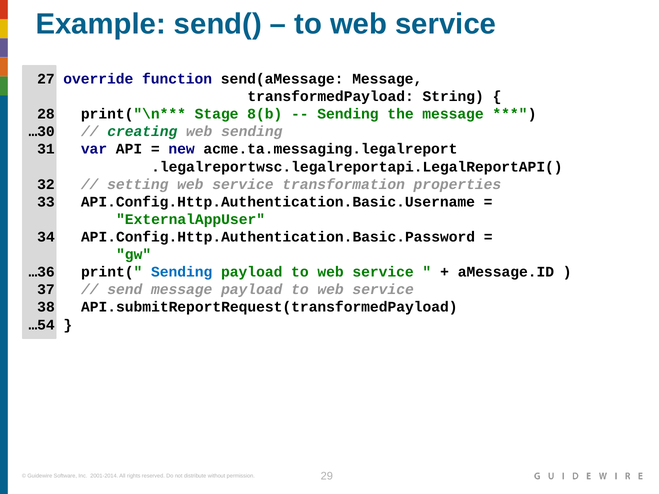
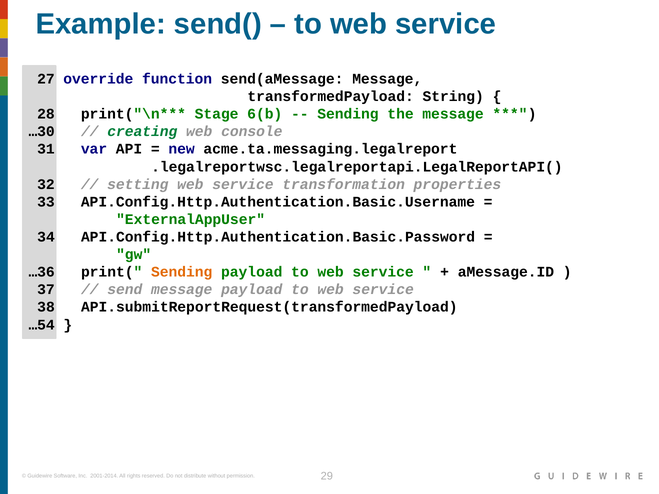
8(b: 8(b -> 6(b
web sending: sending -> console
Sending at (182, 272) colour: blue -> orange
